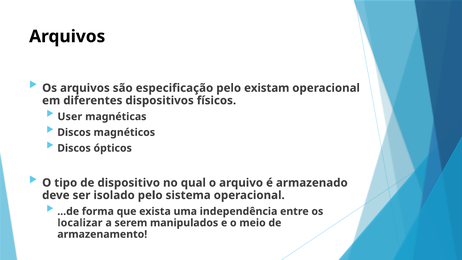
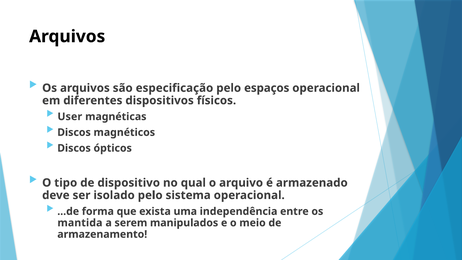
existam: existam -> espaços
localizar: localizar -> mantida
